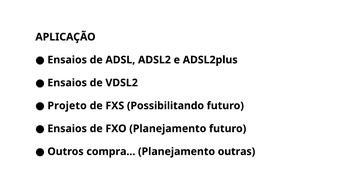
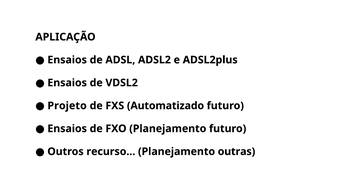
Possibilitando: Possibilitando -> Automatizado
compra: compra -> recurso
